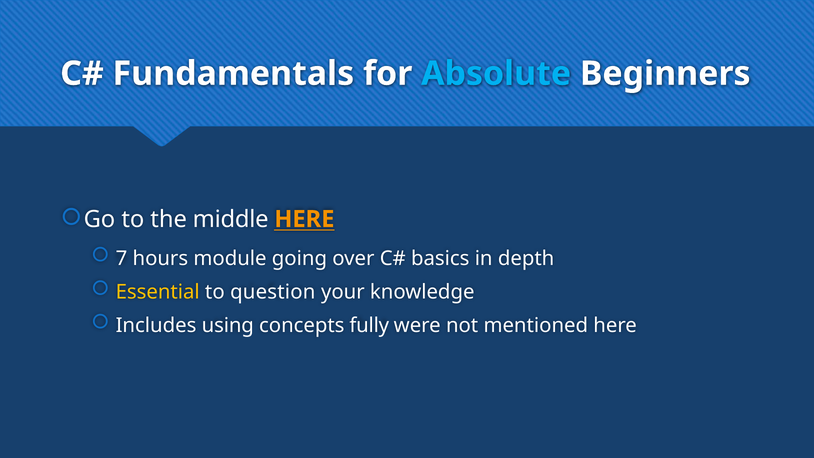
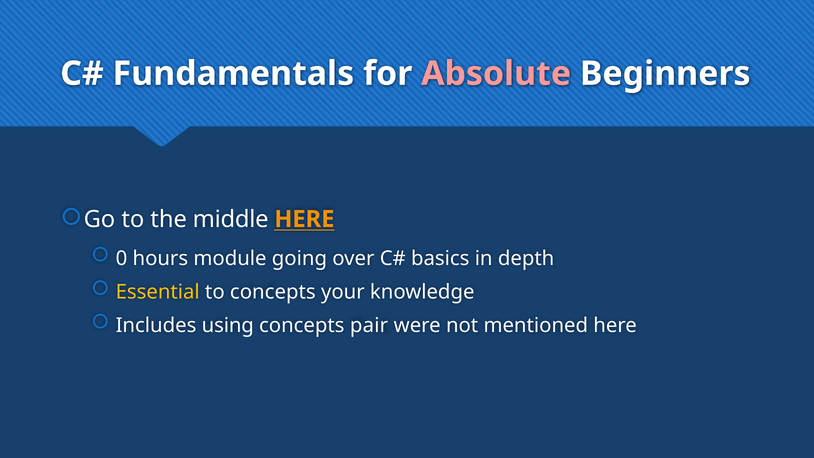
Absolute colour: light blue -> pink
7: 7 -> 0
to question: question -> concepts
fully: fully -> pair
